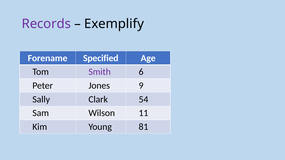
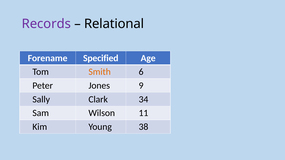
Exemplify: Exemplify -> Relational
Smith colour: purple -> orange
54: 54 -> 34
81: 81 -> 38
